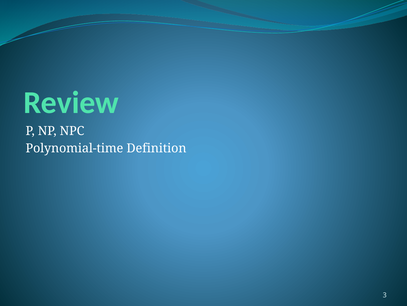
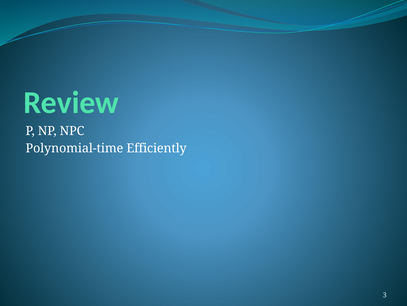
Definition: Definition -> Efficiently
